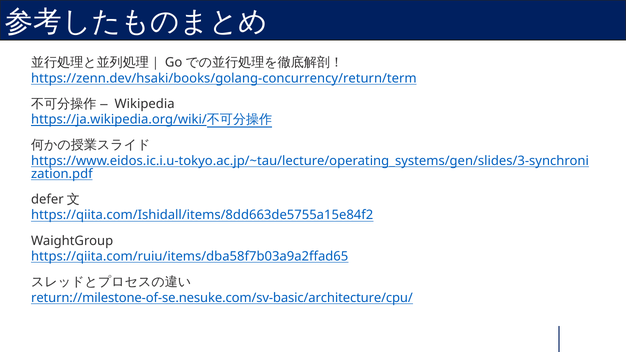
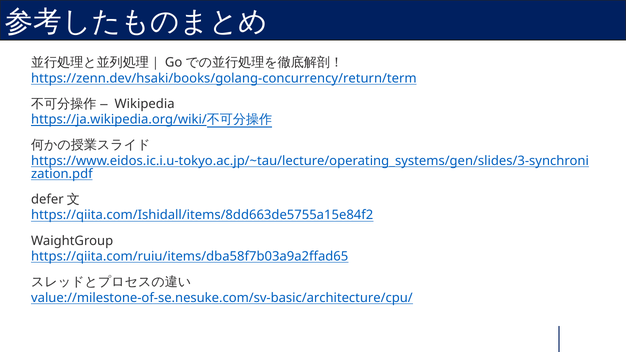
return://milestone-of-se.nesuke.com/sv-basic/architecture/cpu/: return://milestone-of-se.nesuke.com/sv-basic/architecture/cpu/ -> value://milestone-of-se.nesuke.com/sv-basic/architecture/cpu/
